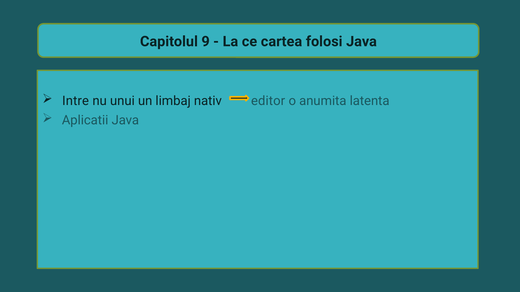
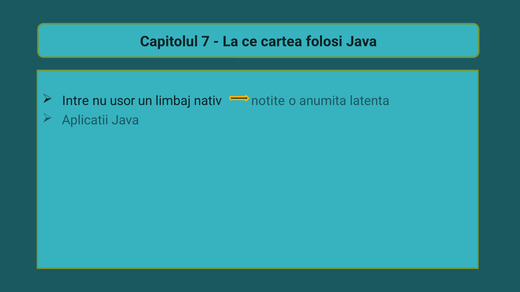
9: 9 -> 7
unui: unui -> usor
editor: editor -> notite
